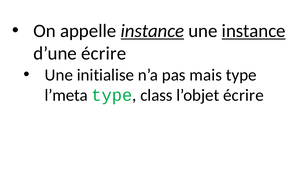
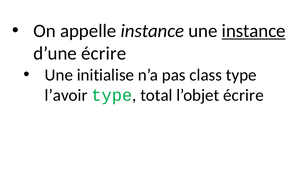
instance at (152, 31) underline: present -> none
mais: mais -> class
l’meta: l’meta -> l’avoir
class: class -> total
